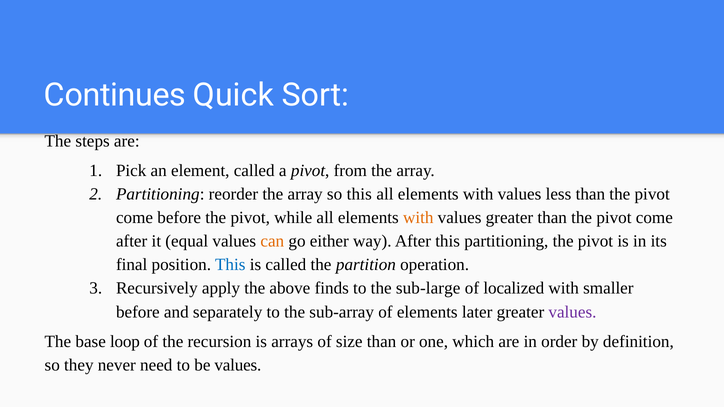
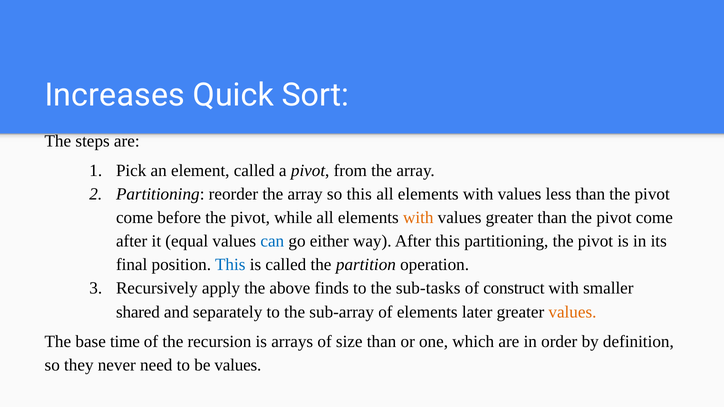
Continues: Continues -> Increases
can colour: orange -> blue
sub-large: sub-large -> sub-tasks
localized: localized -> construct
before at (138, 312): before -> shared
values at (572, 312) colour: purple -> orange
loop: loop -> time
